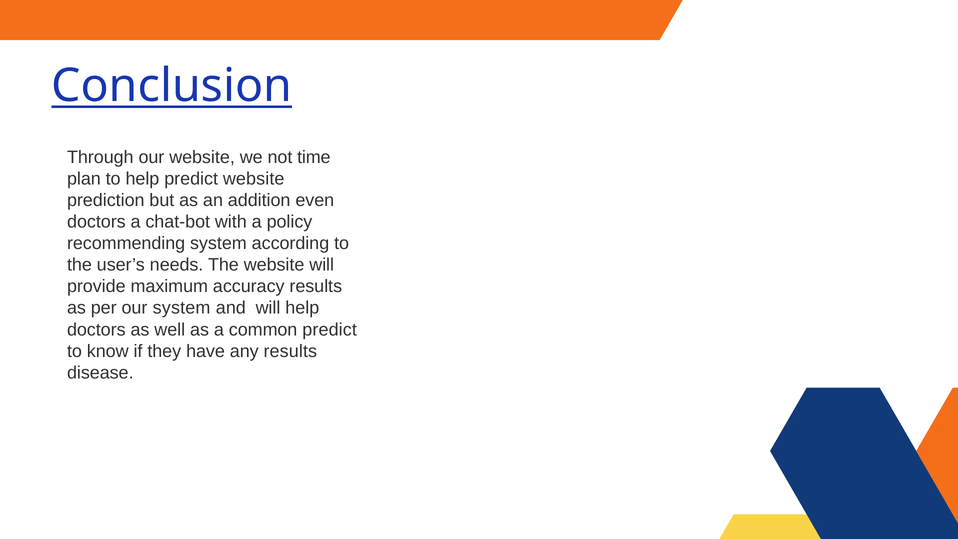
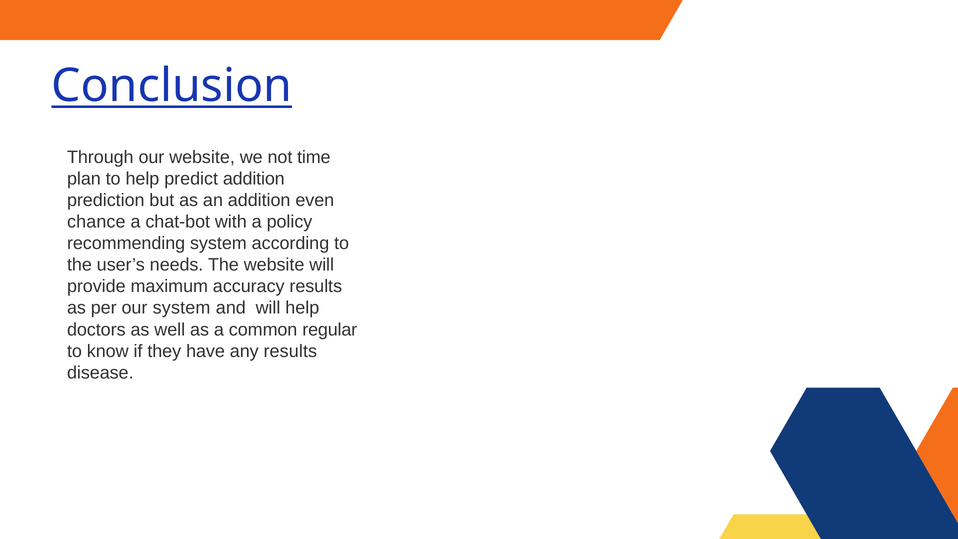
predict website: website -> addition
doctors at (96, 222): doctors -> chance
common predict: predict -> regular
